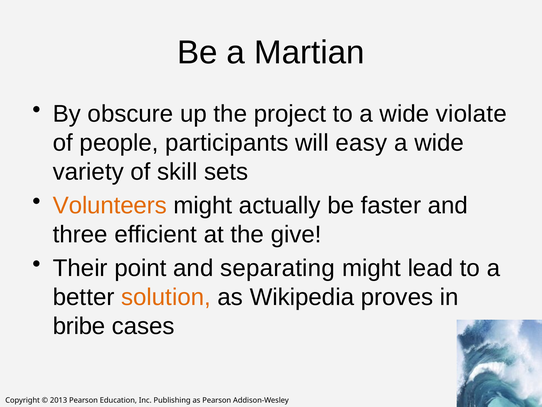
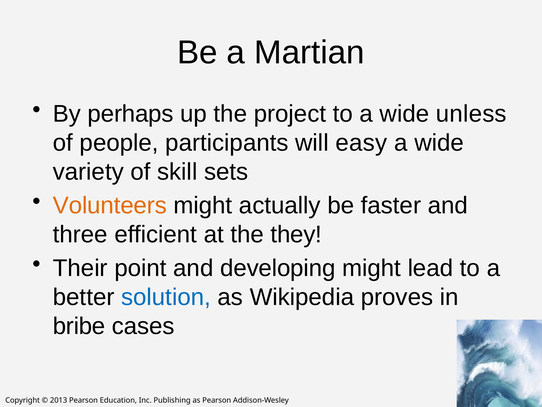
obscure: obscure -> perhaps
violate: violate -> unless
give: give -> they
separating: separating -> developing
solution colour: orange -> blue
